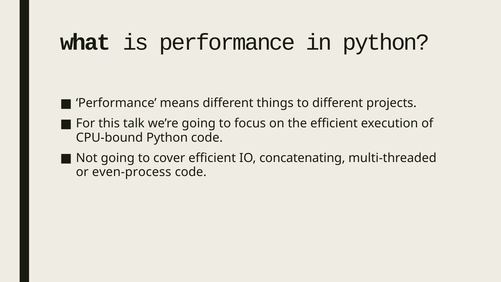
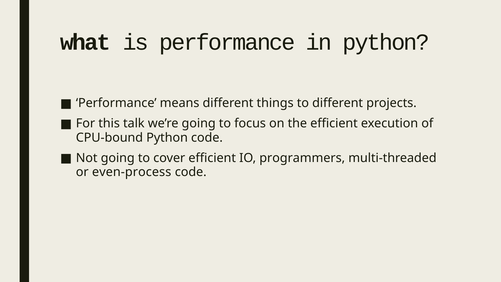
concatenating: concatenating -> programmers
